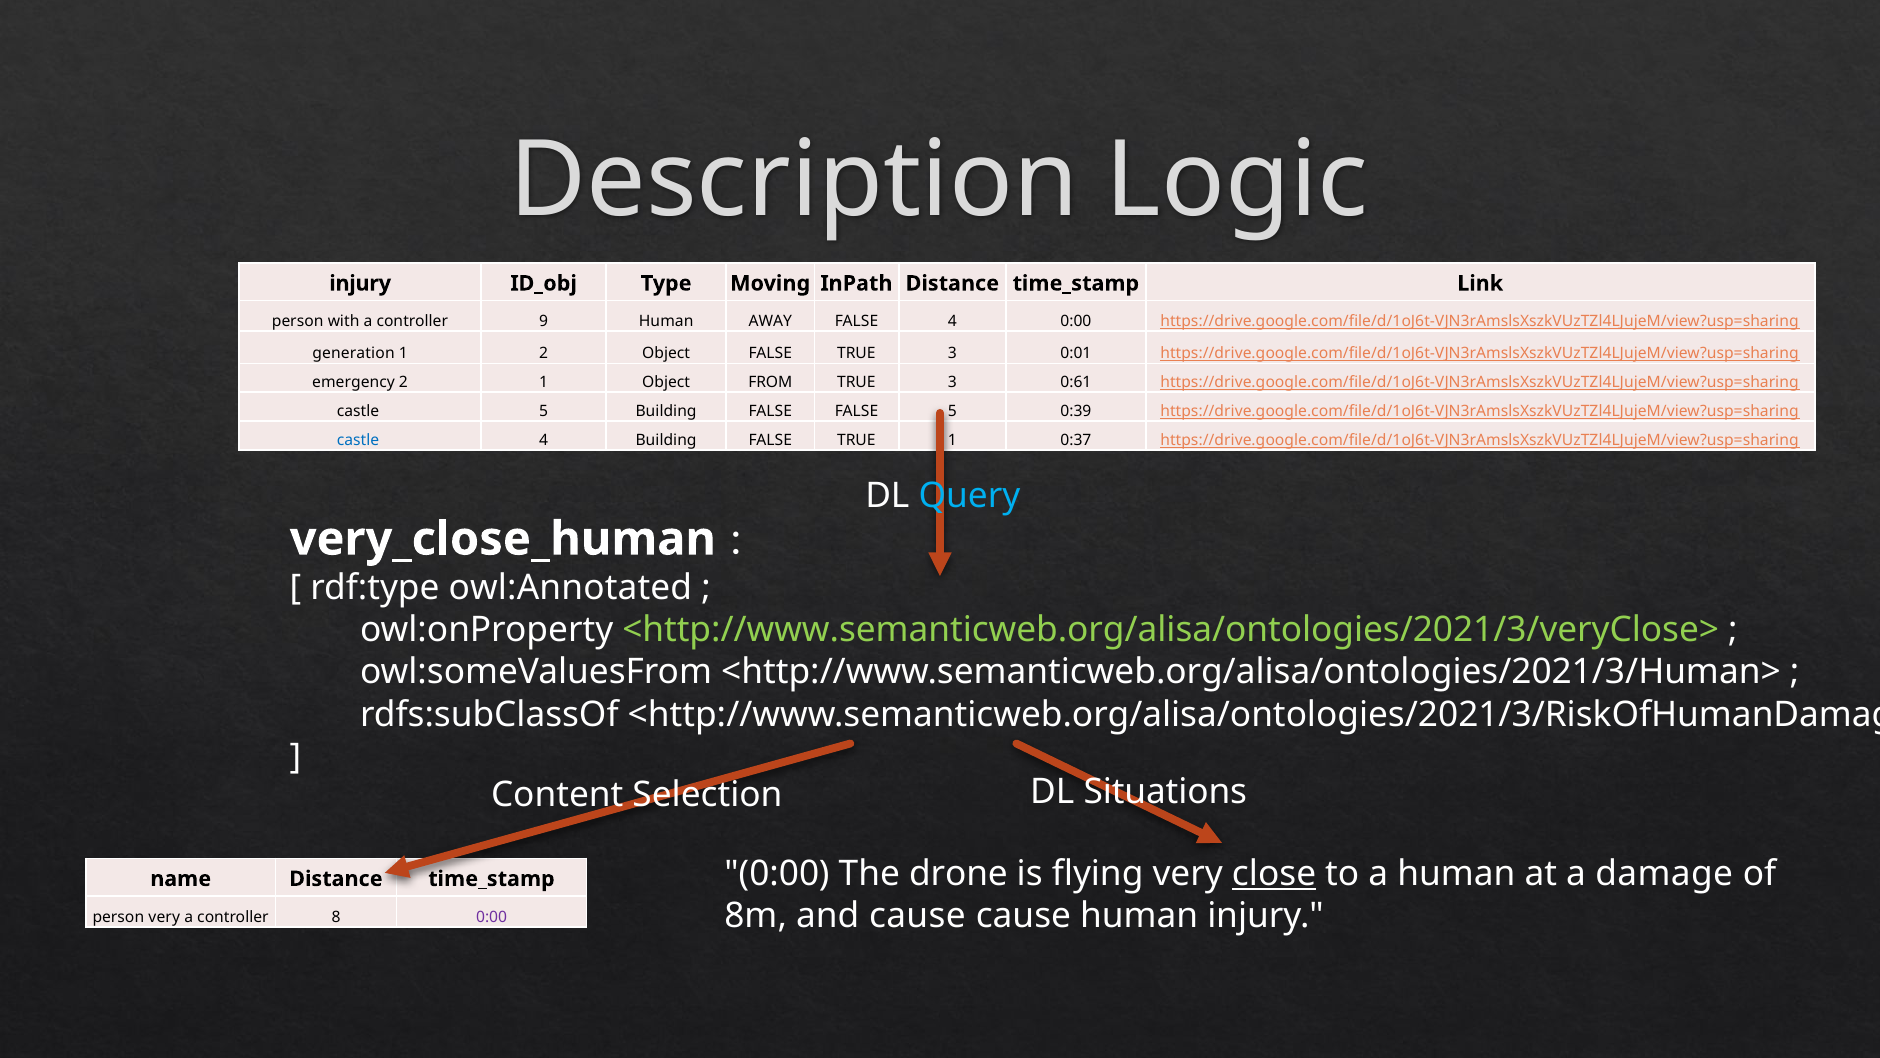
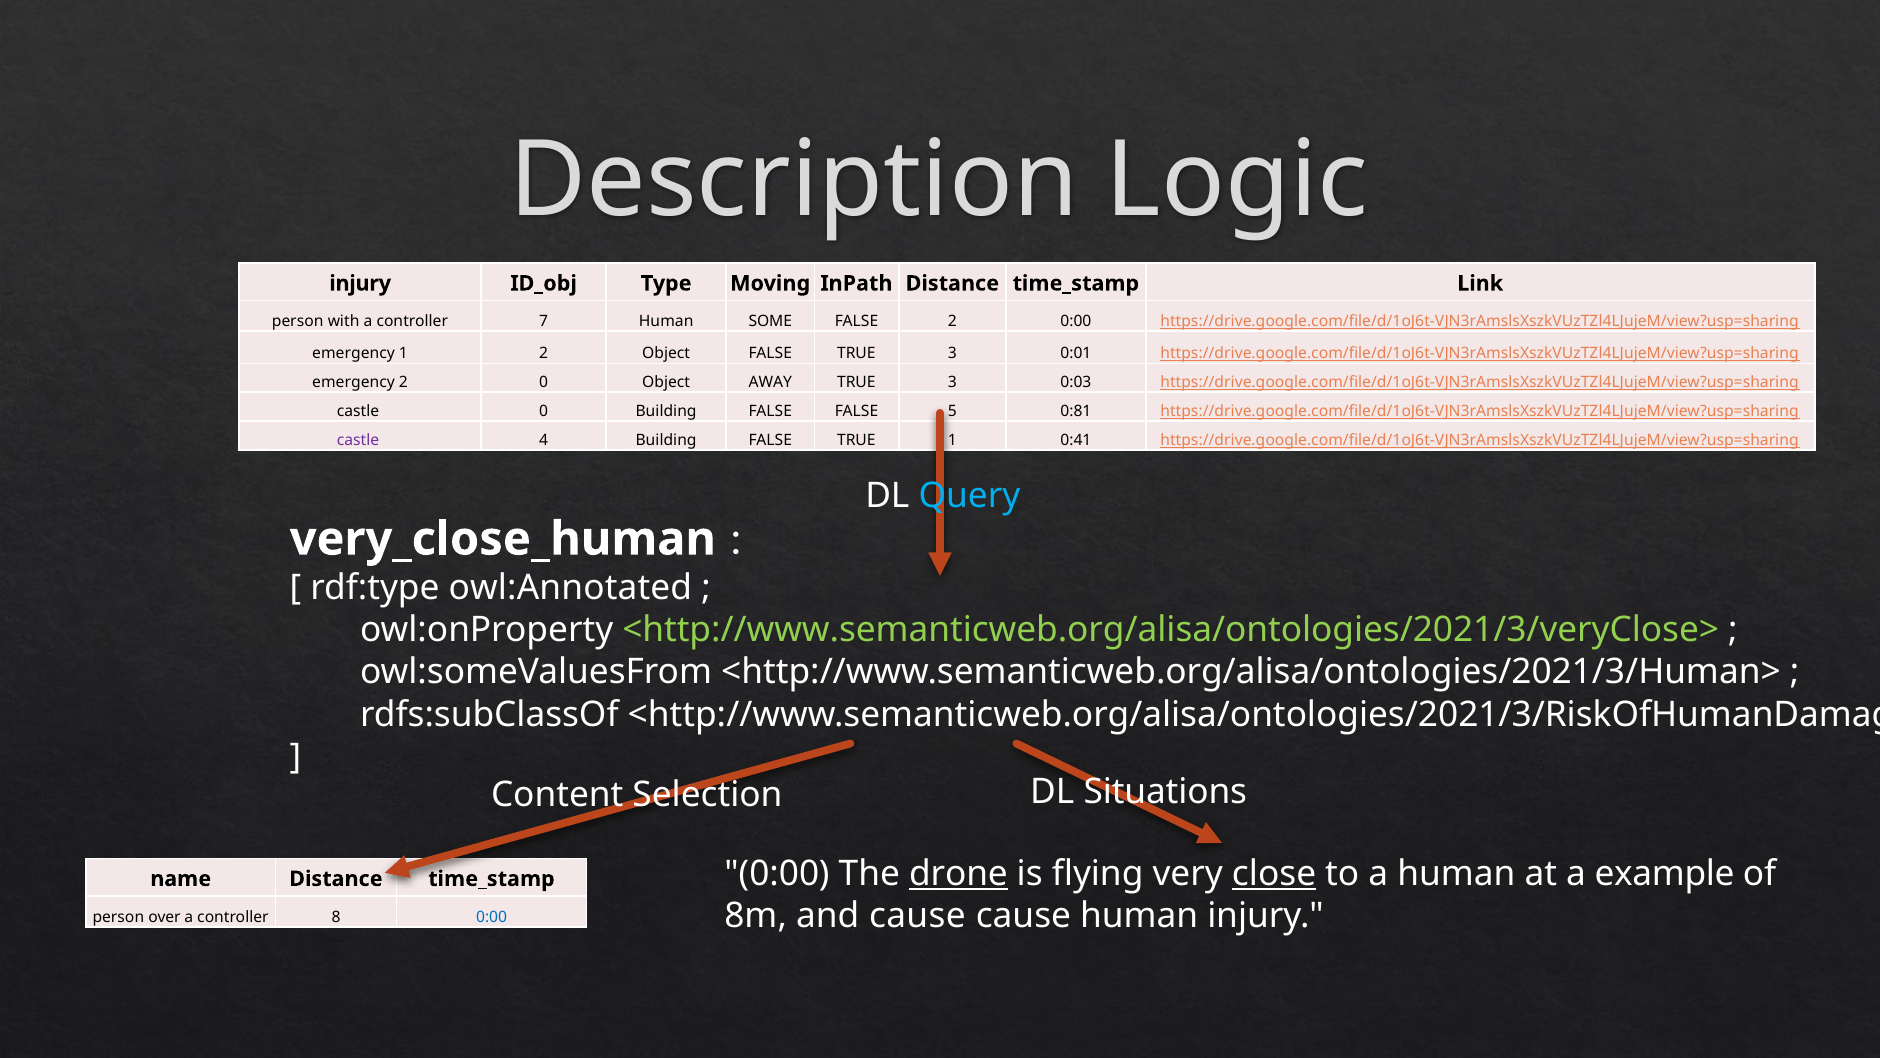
9: 9 -> 7
AWAY: AWAY -> SOME
FALSE 4: 4 -> 2
generation at (353, 353): generation -> emergency
2 1: 1 -> 0
FROM: FROM -> AWAY
0:61: 0:61 -> 0:03
castle 5: 5 -> 0
0:39: 0:39 -> 0:81
castle at (358, 440) colour: blue -> purple
0:37: 0:37 -> 0:41
drone underline: none -> present
damage: damage -> example
person very: very -> over
0:00 at (492, 917) colour: purple -> blue
